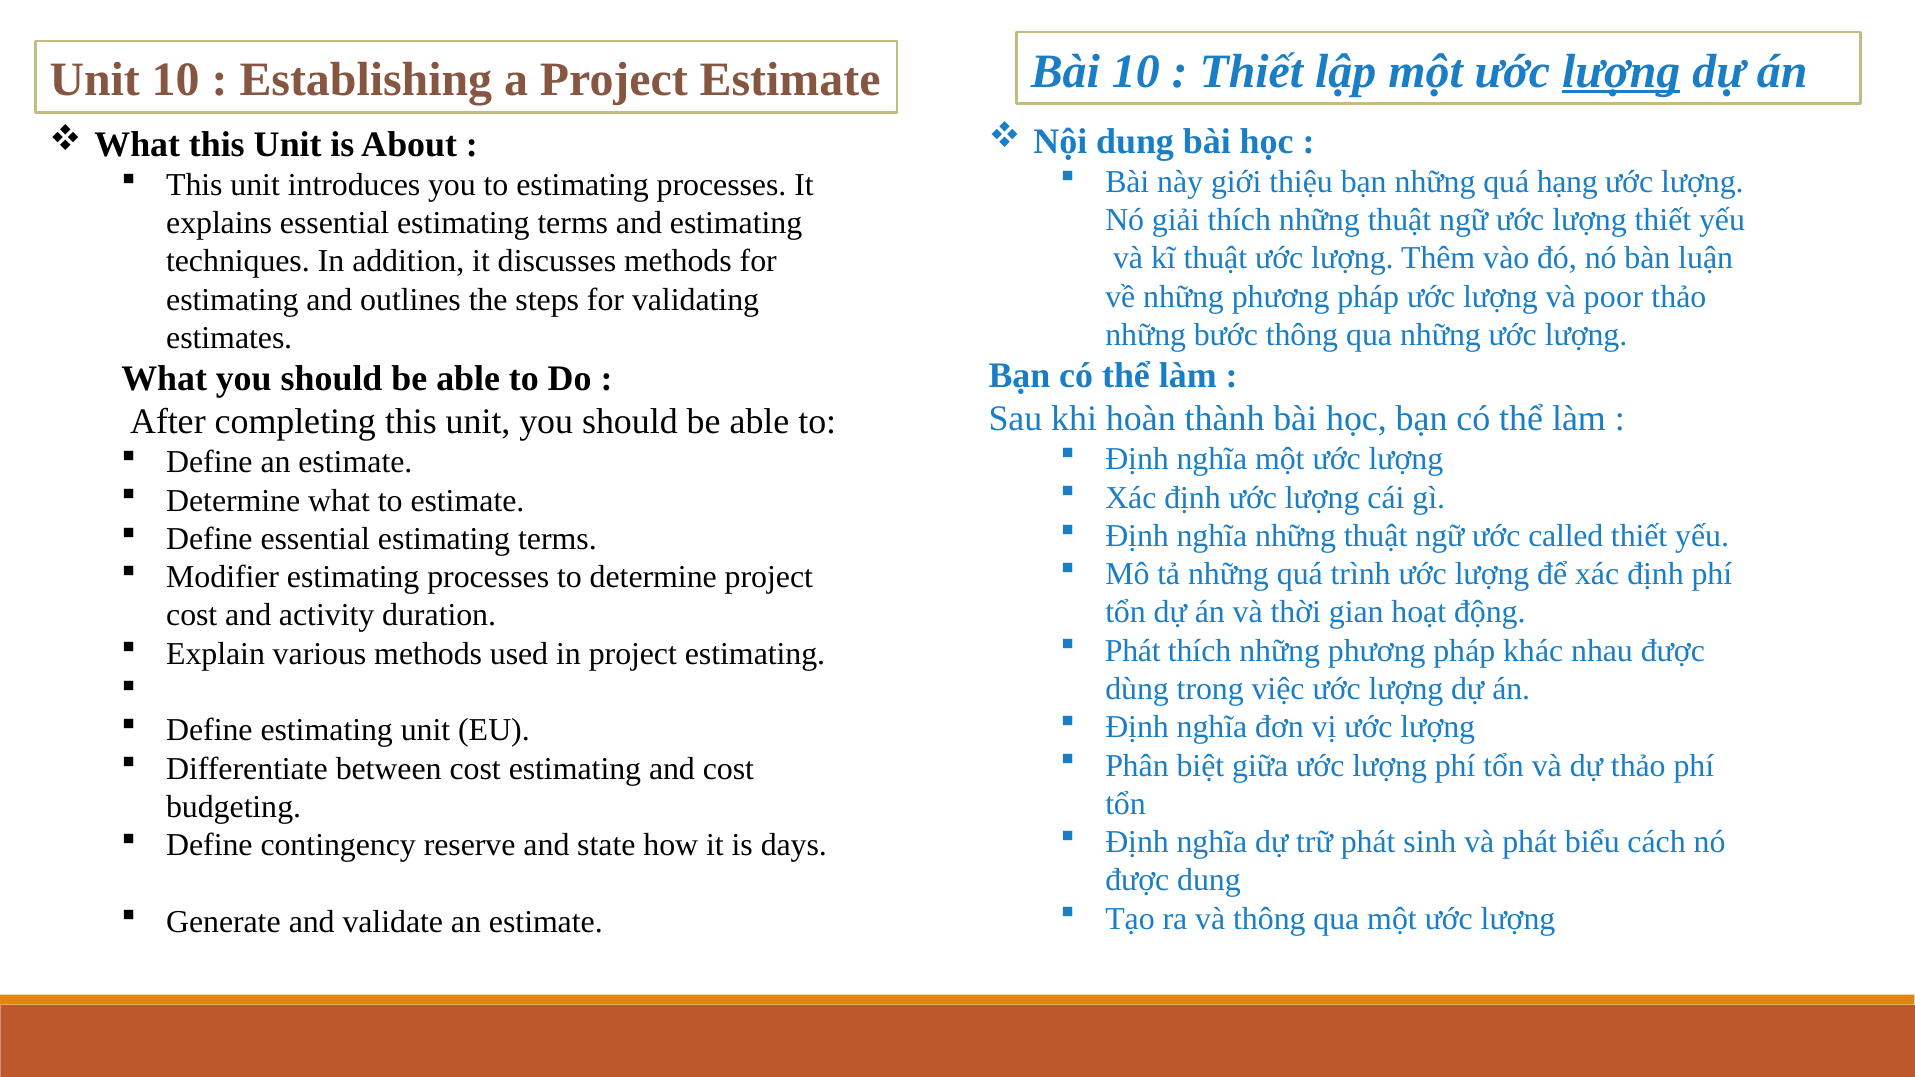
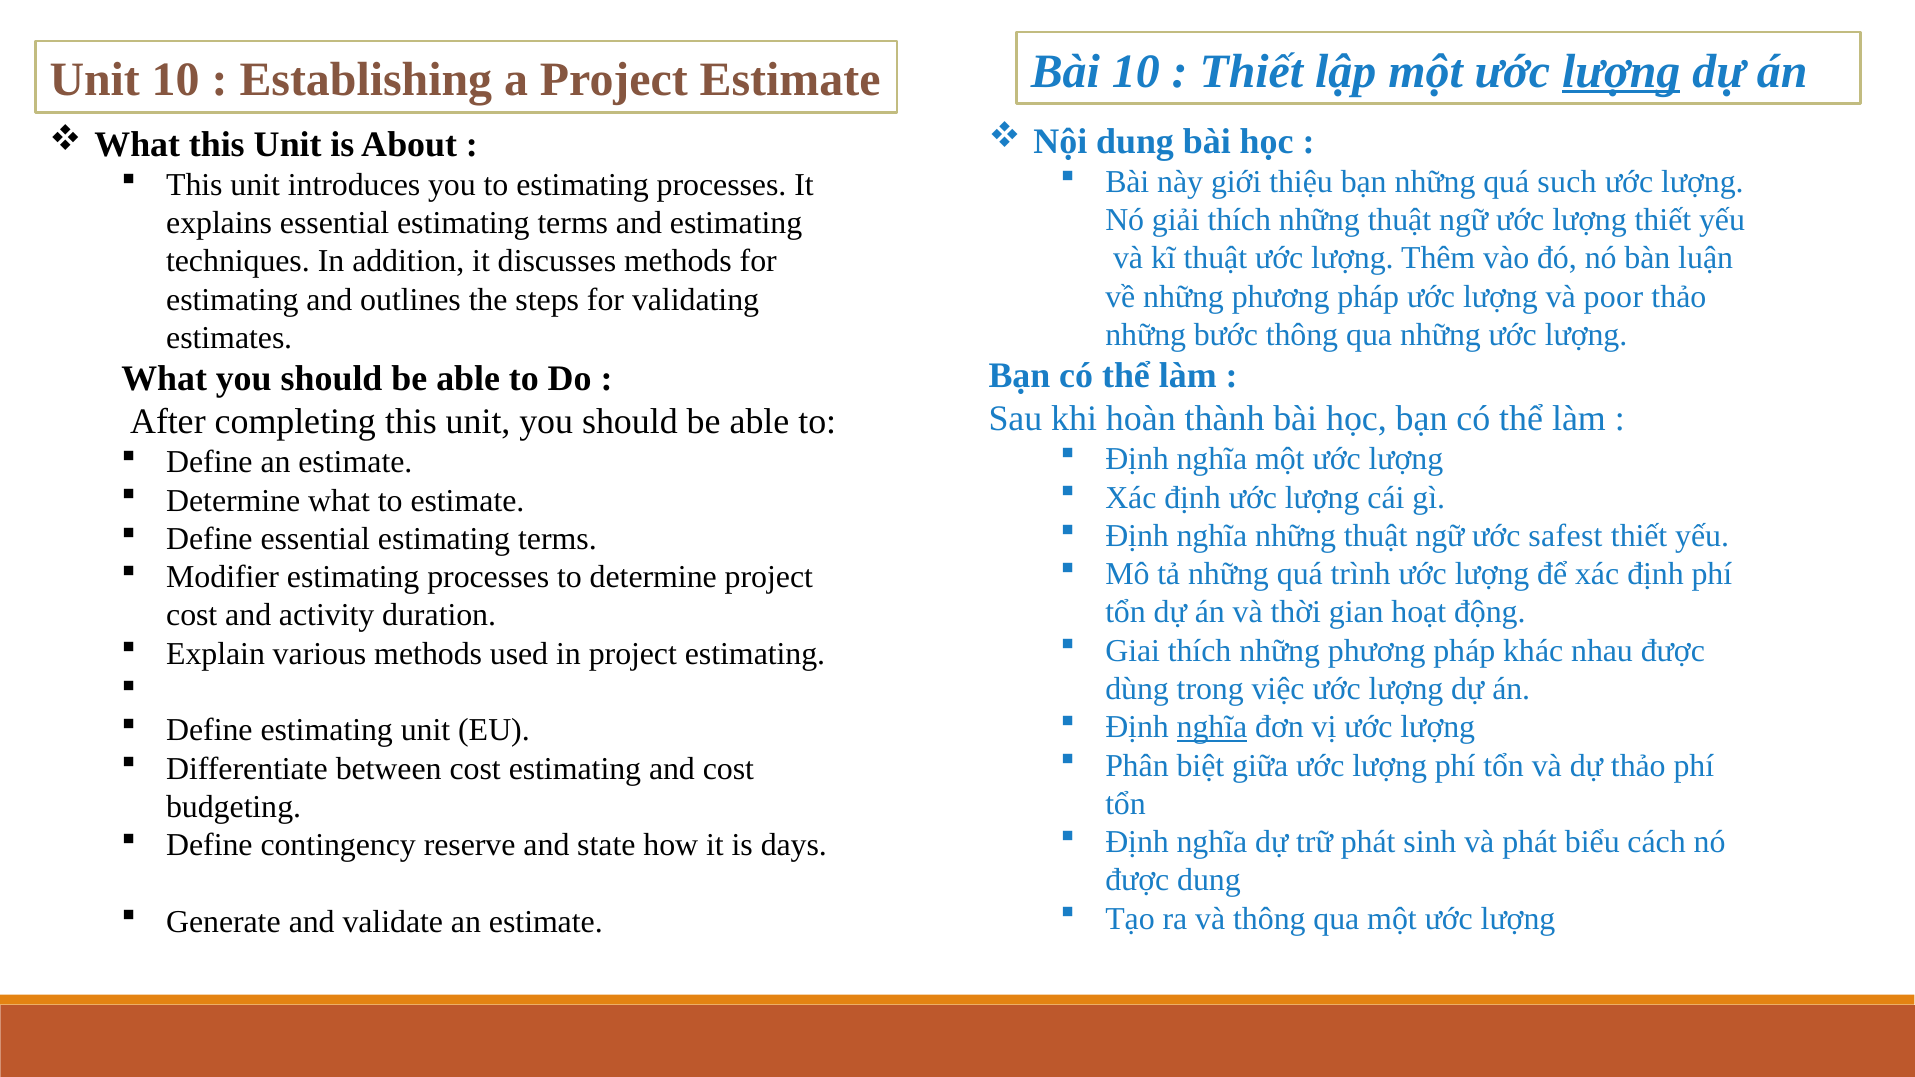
hạng: hạng -> such
called: called -> safest
Phát at (1133, 651): Phát -> Giai
nghĩa at (1212, 727) underline: none -> present
